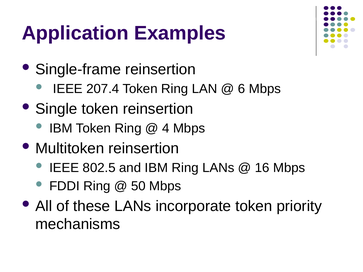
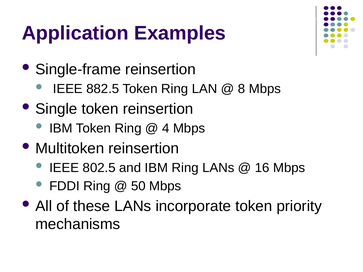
207.4: 207.4 -> 882.5
6: 6 -> 8
